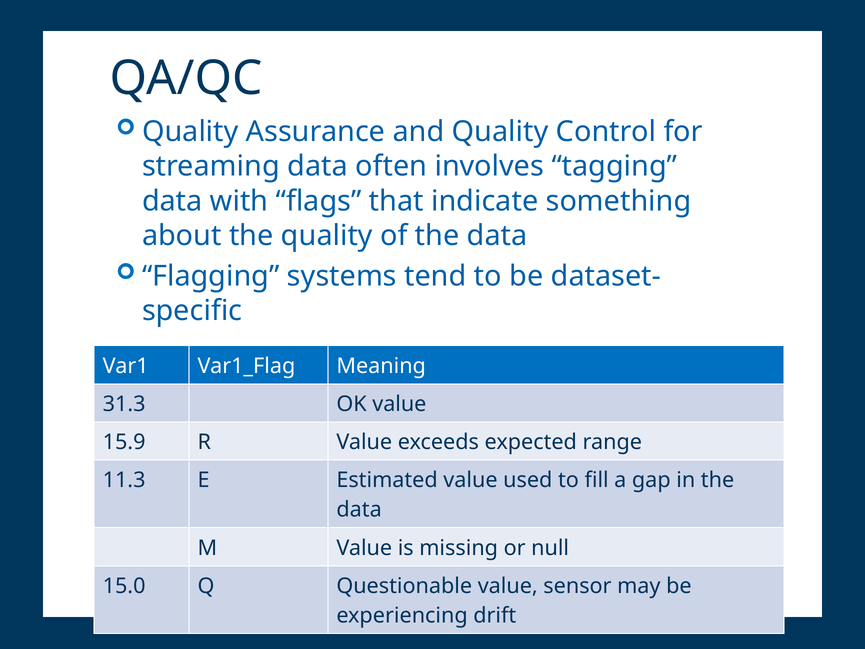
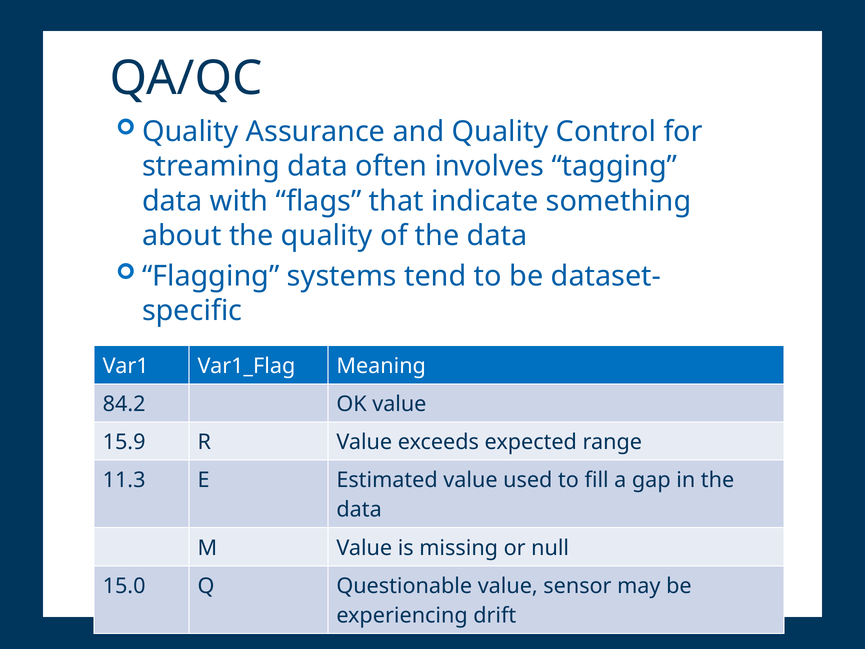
31.3: 31.3 -> 84.2
